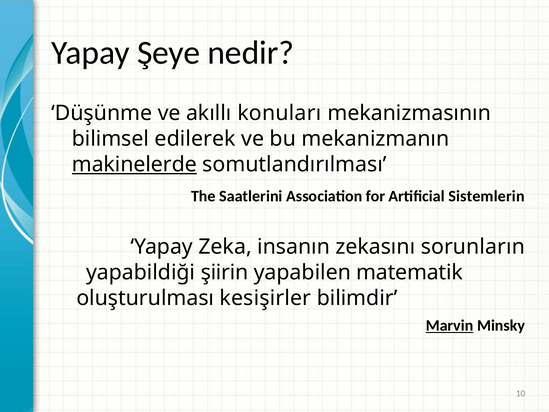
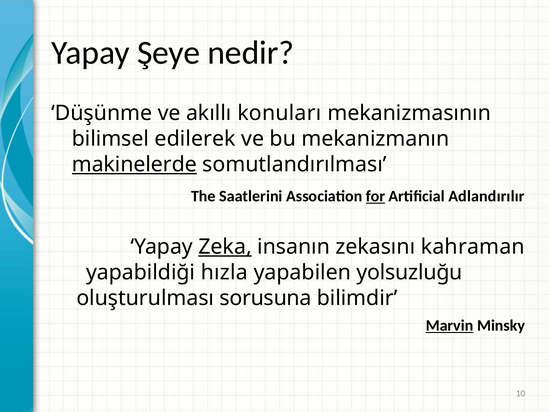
for underline: none -> present
Sistemlerin: Sistemlerin -> Adlandırılır
Zeka underline: none -> present
sorunların: sorunların -> kahraman
şiirin: şiirin -> hızla
matematik: matematik -> yolsuzluğu
kesişirler: kesişirler -> sorusuna
